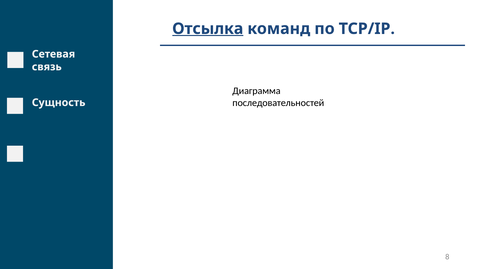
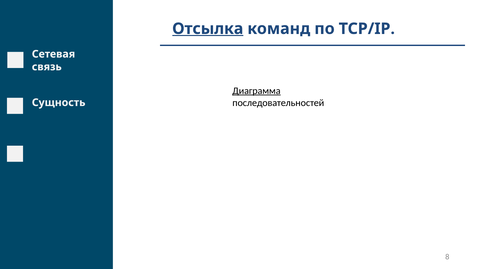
Диаграмма underline: none -> present
